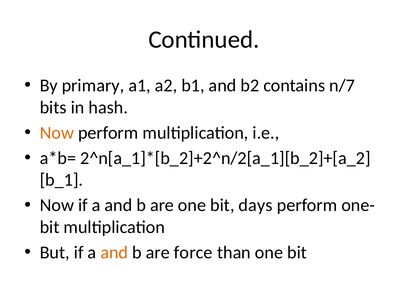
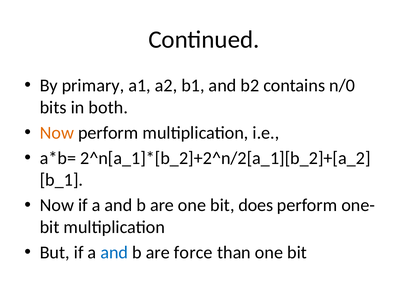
n/7: n/7 -> n/0
hash: hash -> both
days: days -> does
and at (114, 252) colour: orange -> blue
